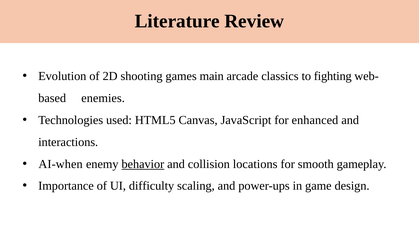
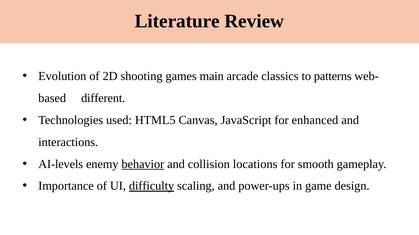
fighting: fighting -> patterns
enemies: enemies -> different
AI-when: AI-when -> AI-levels
difficulty underline: none -> present
